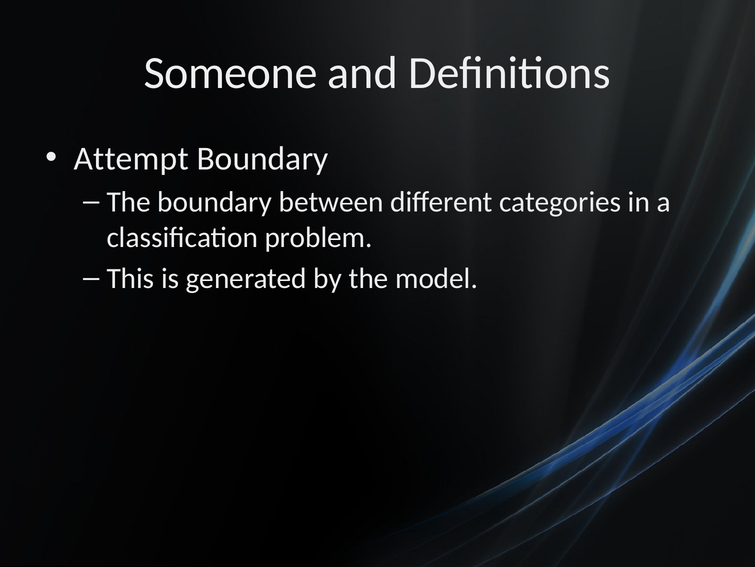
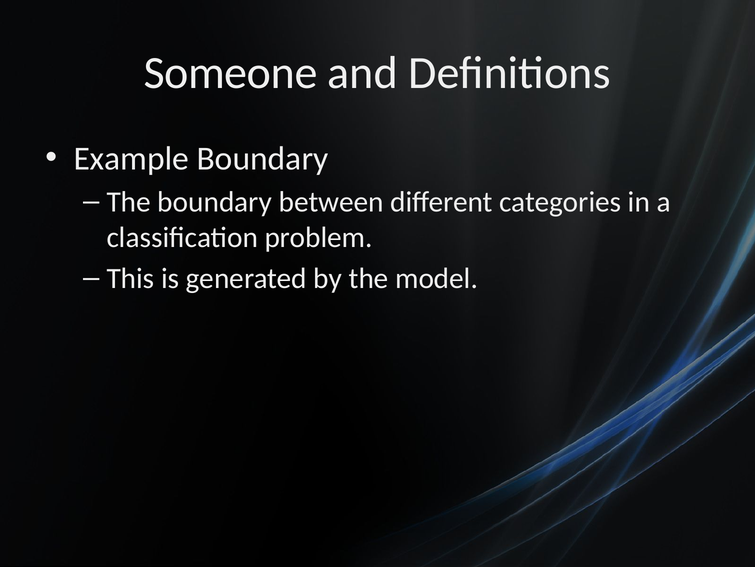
Attempt: Attempt -> Example
